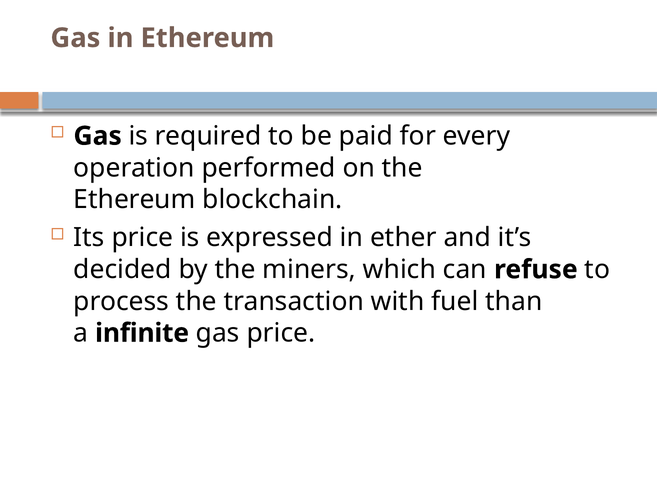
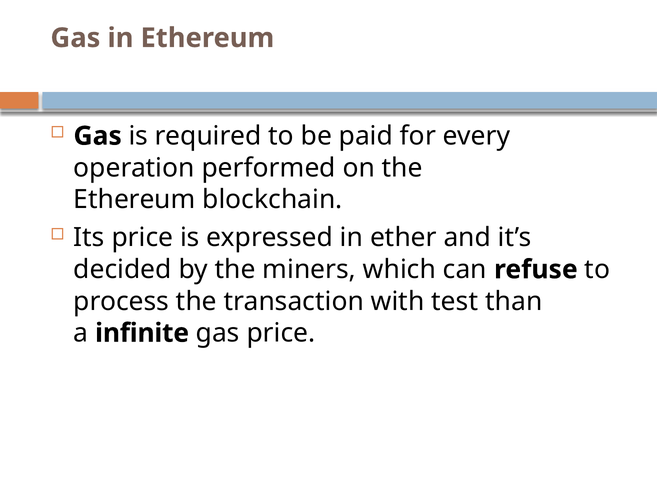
fuel: fuel -> test
